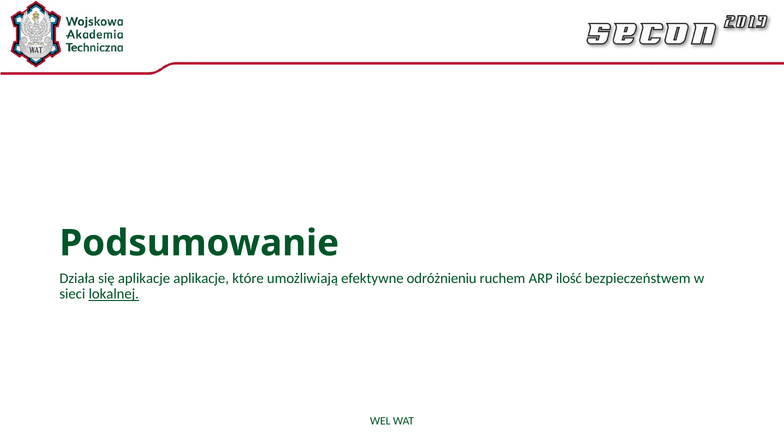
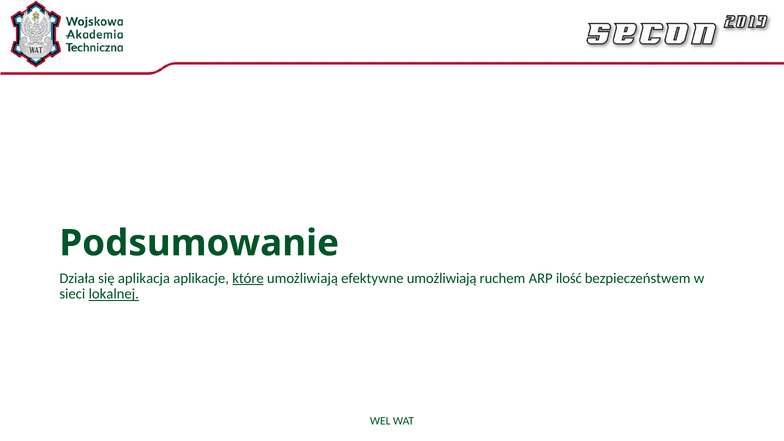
się aplikacje: aplikacje -> aplikacja
które underline: none -> present
efektywne odróżnieniu: odróżnieniu -> umożliwiają
